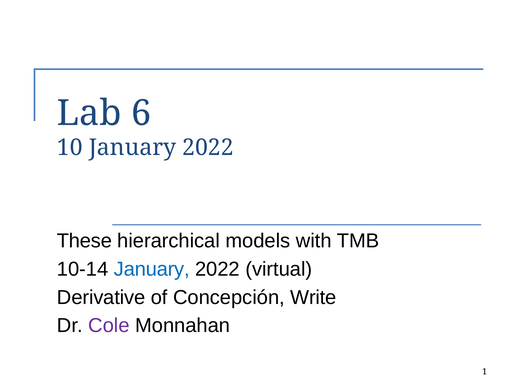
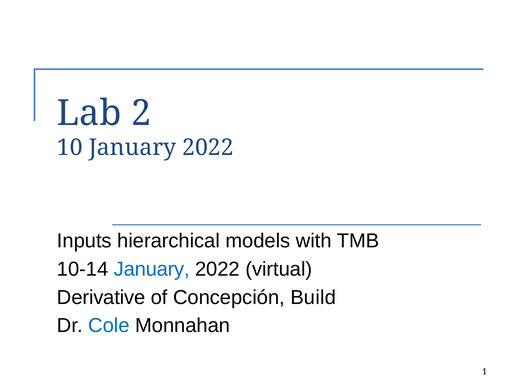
6: 6 -> 2
These: These -> Inputs
Write: Write -> Build
Cole colour: purple -> blue
